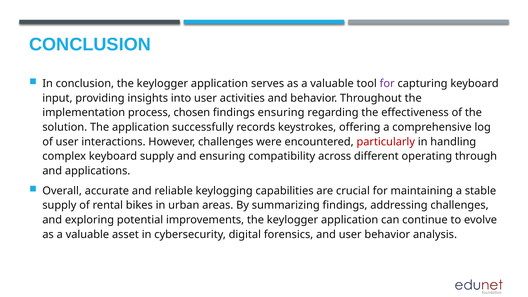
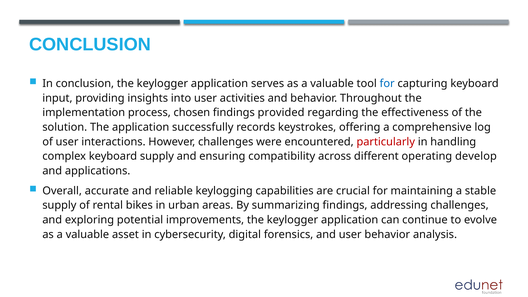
for at (387, 84) colour: purple -> blue
findings ensuring: ensuring -> provided
through: through -> develop
